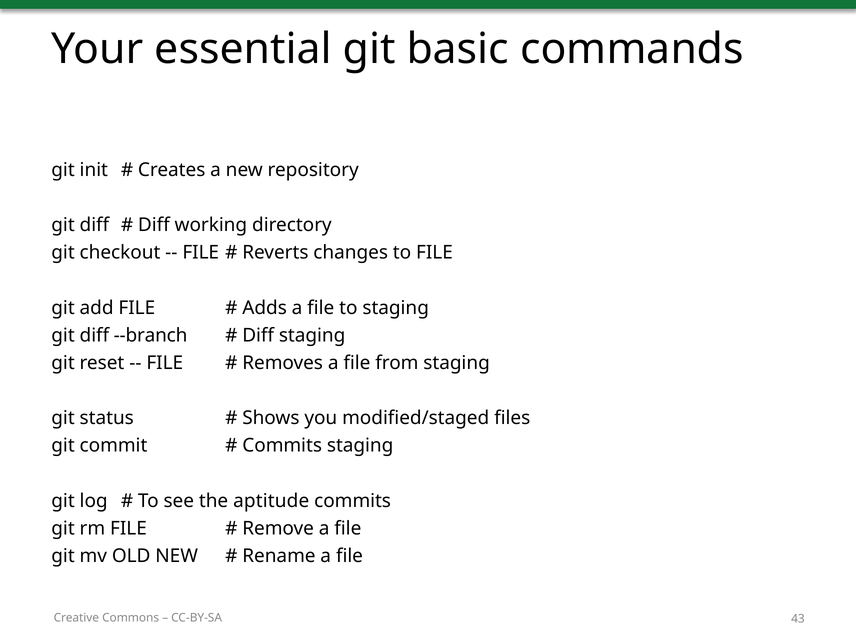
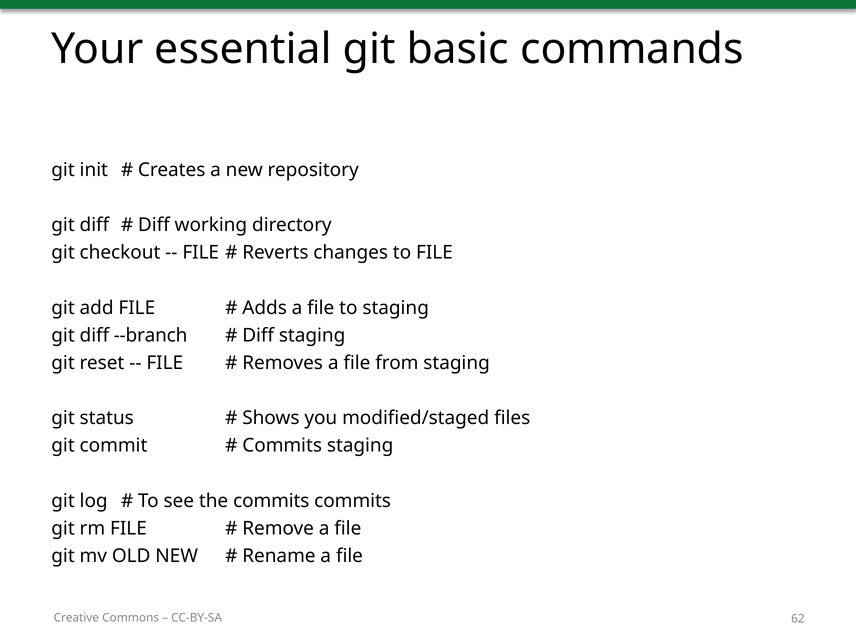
the aptitude: aptitude -> commits
43: 43 -> 62
